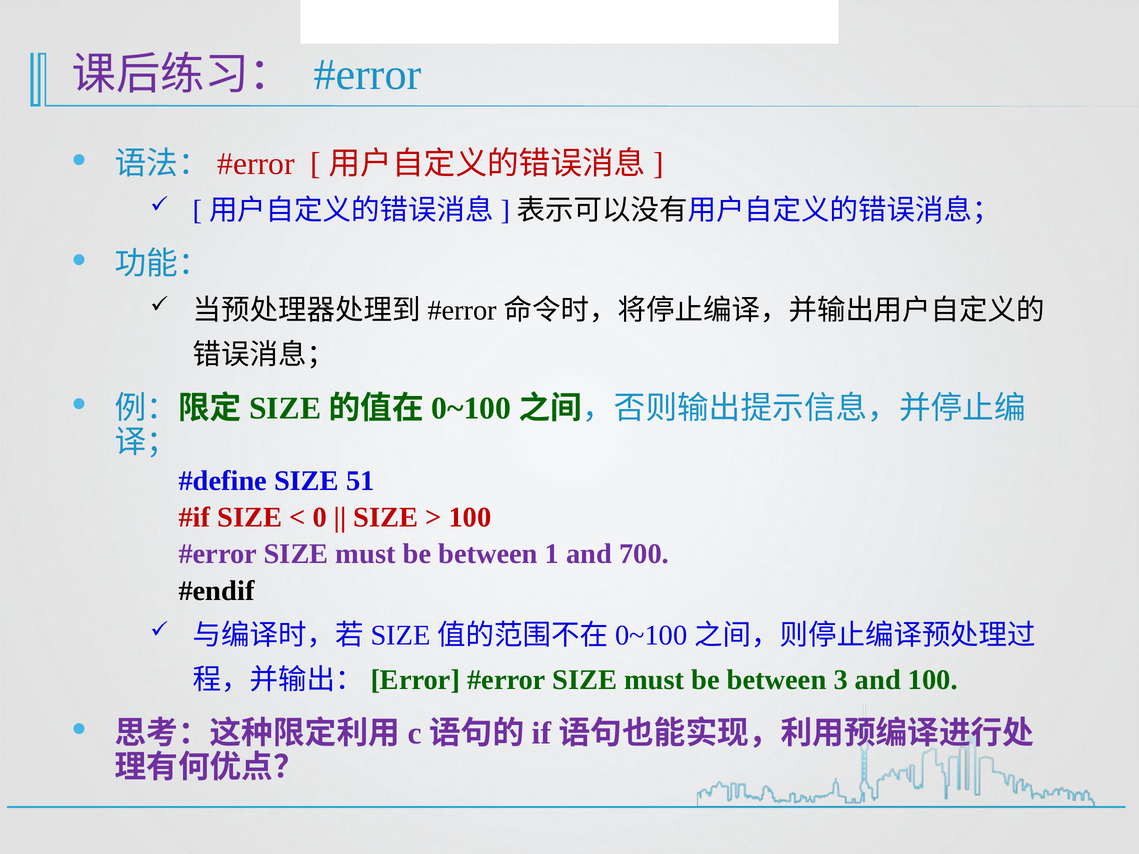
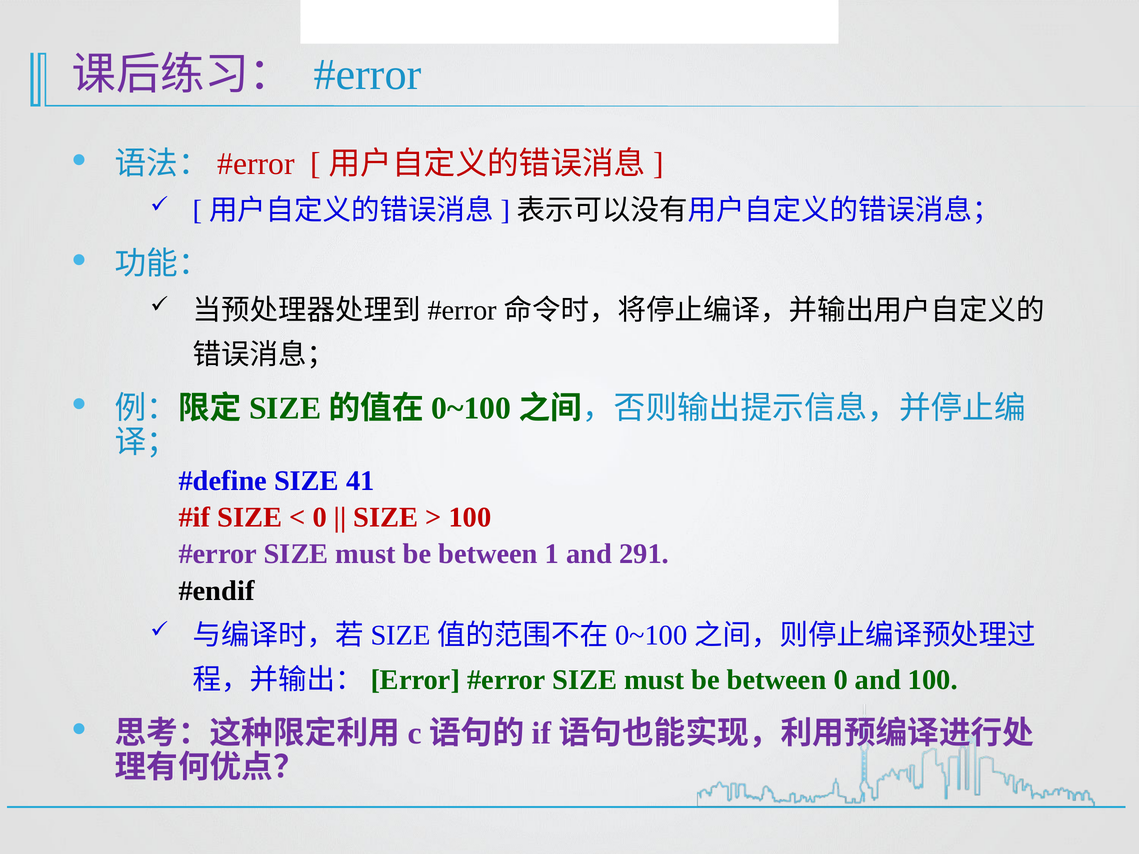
51: 51 -> 41
700: 700 -> 291
between 3: 3 -> 0
